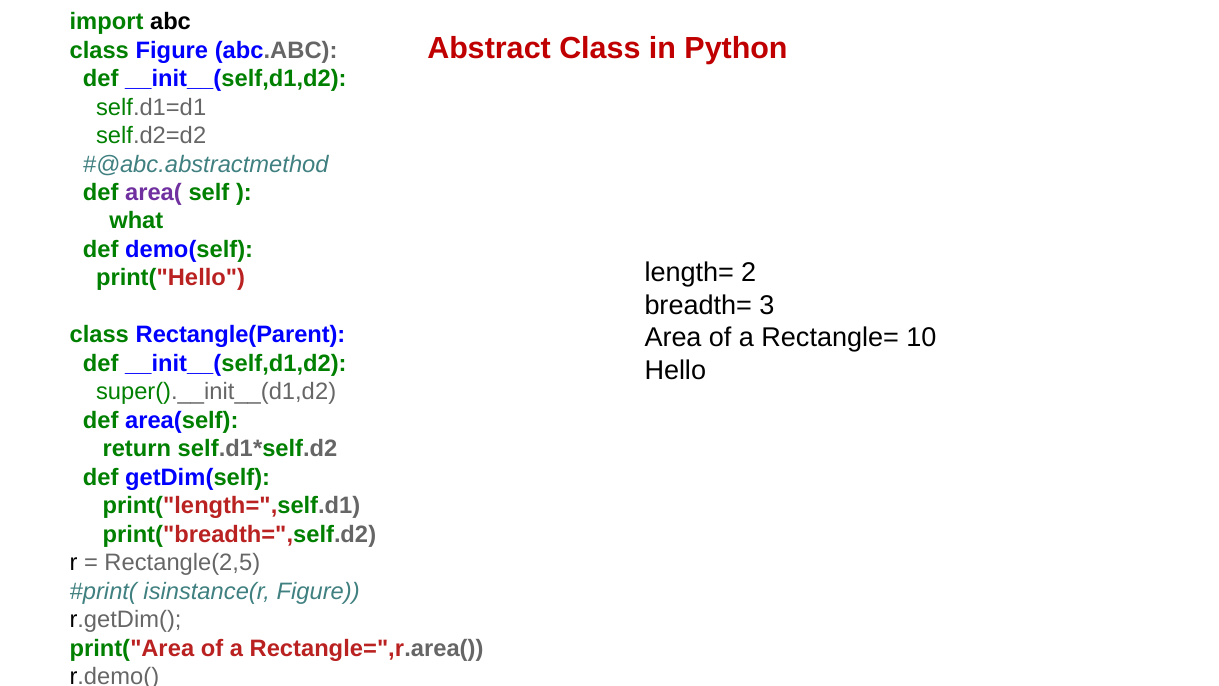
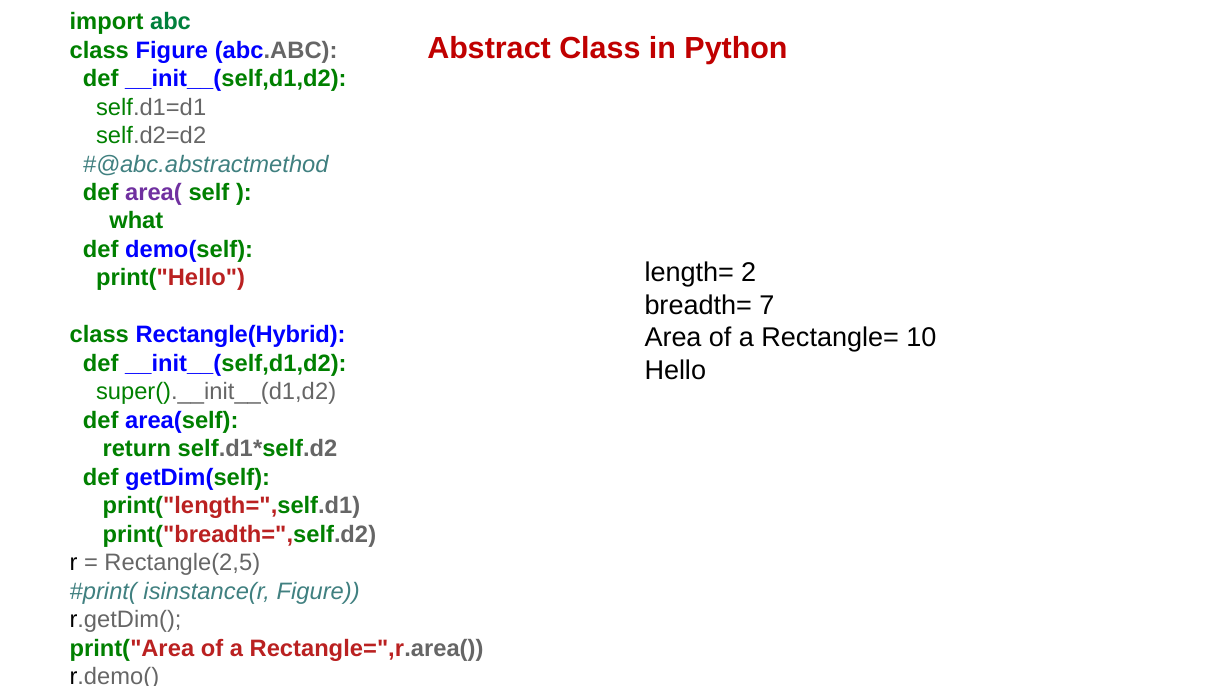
abc colour: black -> green
3: 3 -> 7
Rectangle(Parent: Rectangle(Parent -> Rectangle(Hybrid
